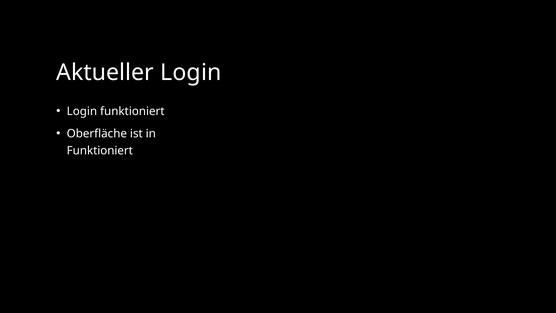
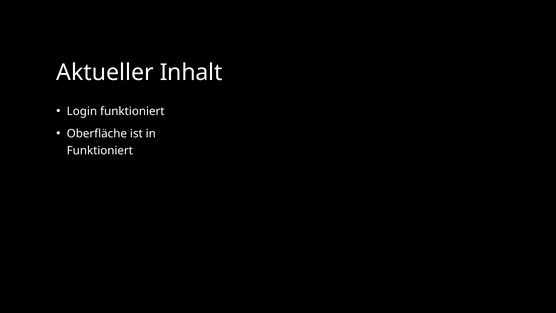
Aktueller Login: Login -> Inhalt
